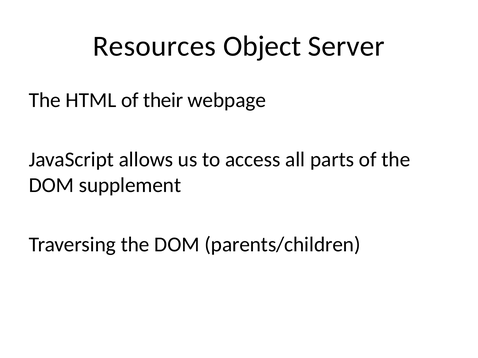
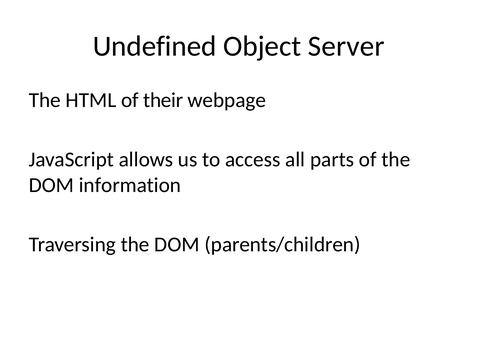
Resources: Resources -> Undefined
supplement: supplement -> information
